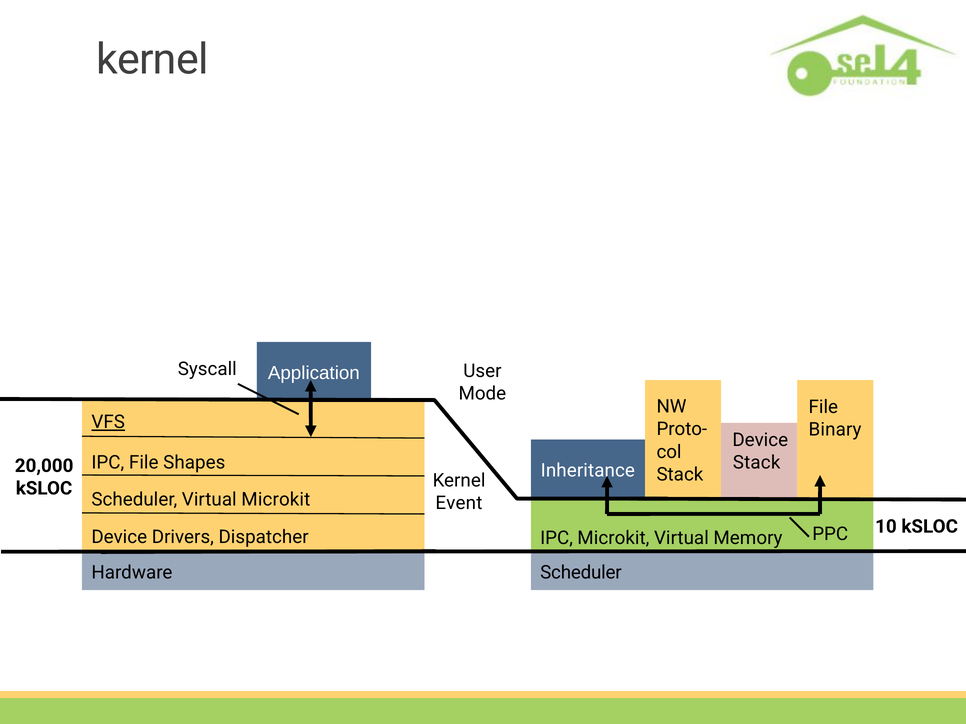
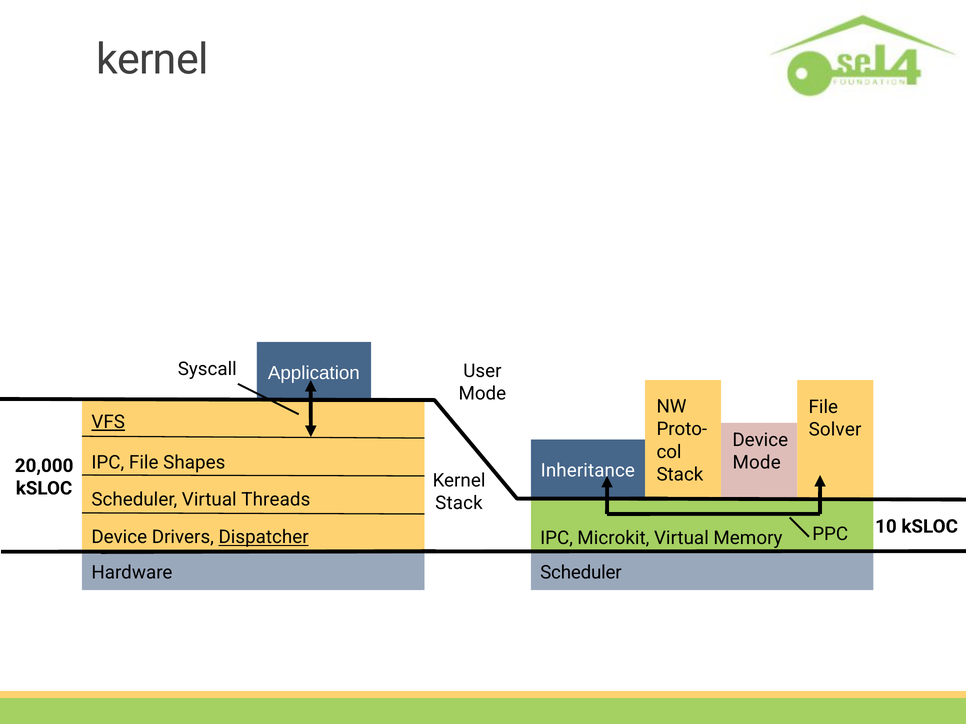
Binary: Binary -> Solver
Stack at (757, 463): Stack -> Mode
Virtual Microkit: Microkit -> Threads
Event at (459, 504): Event -> Stack
Dispatcher underline: none -> present
